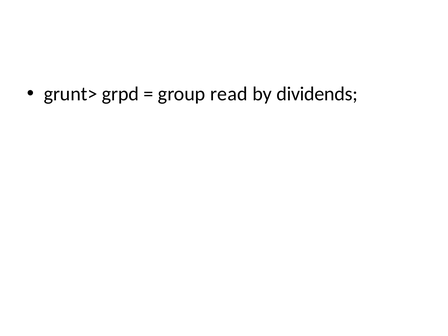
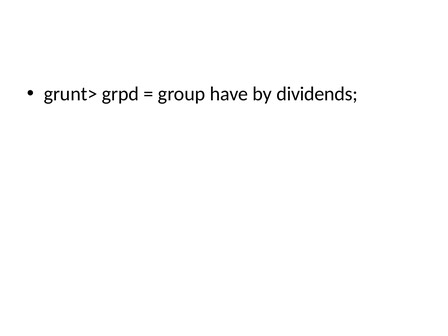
read: read -> have
